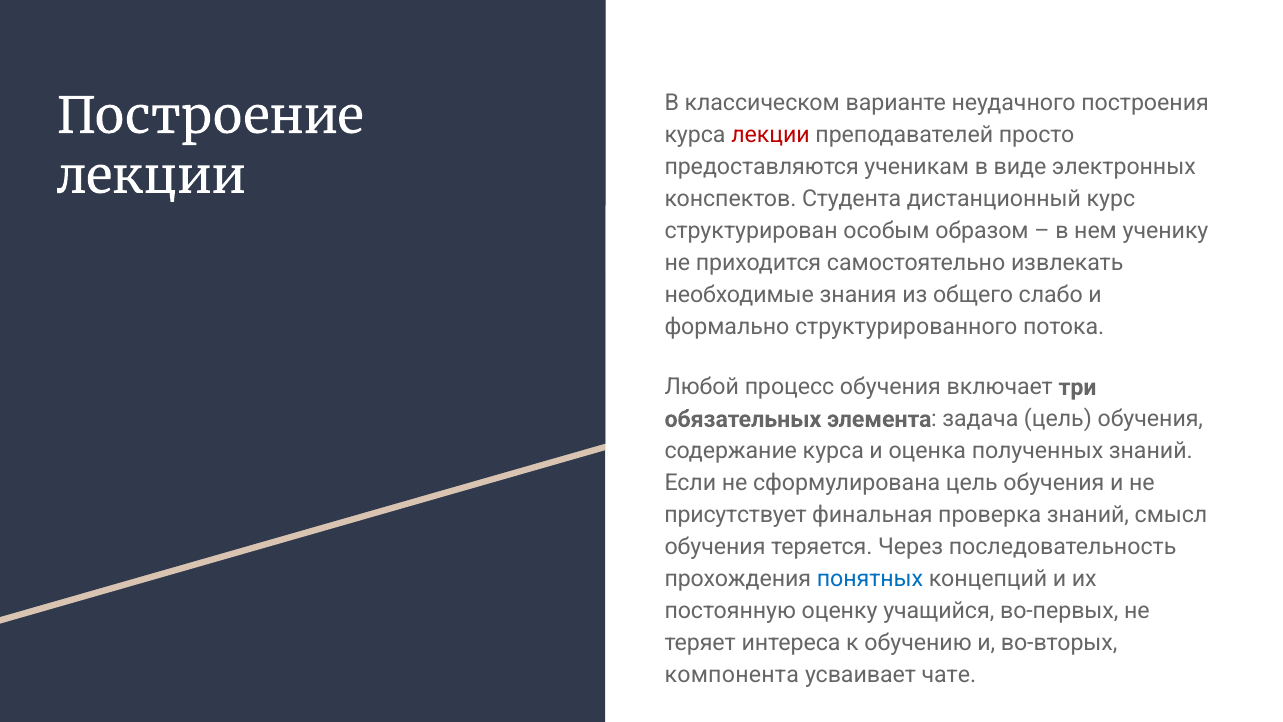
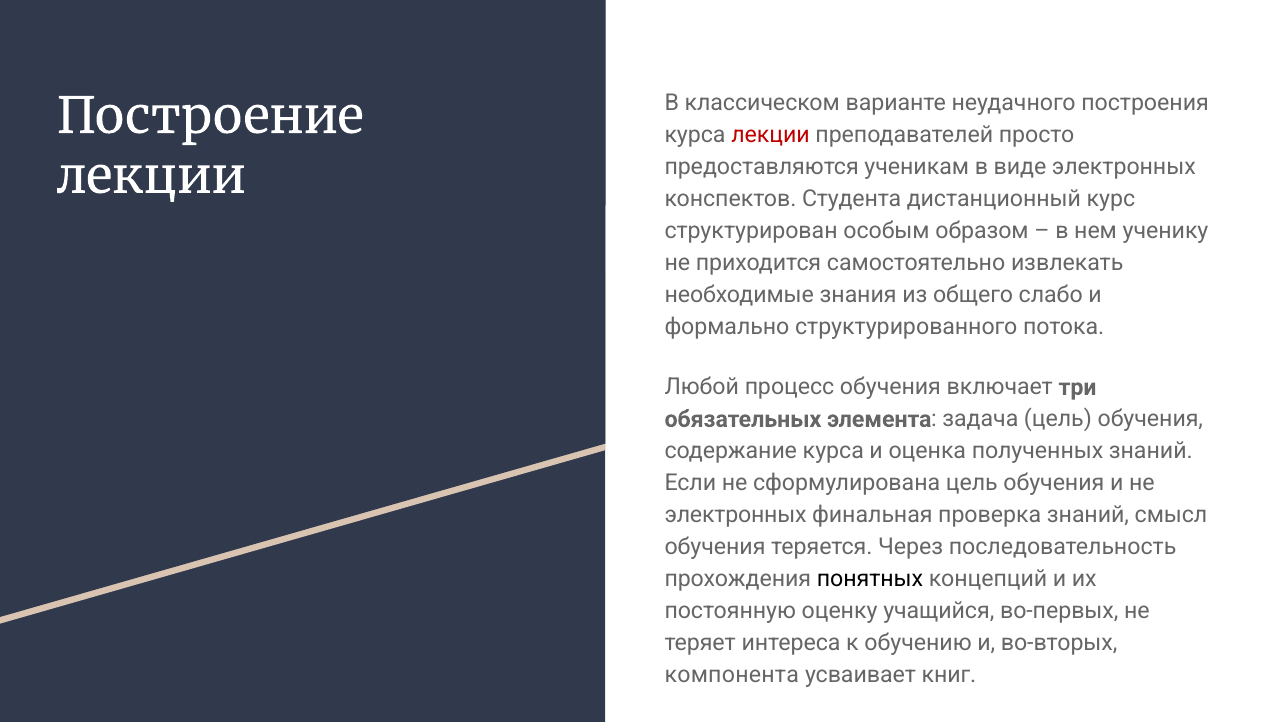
присутствует at (736, 515): присутствует -> электронных
понятных colour: blue -> black
чате: чате -> книг
